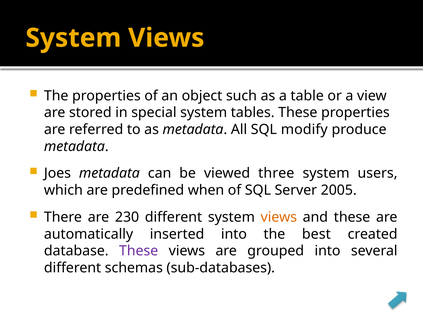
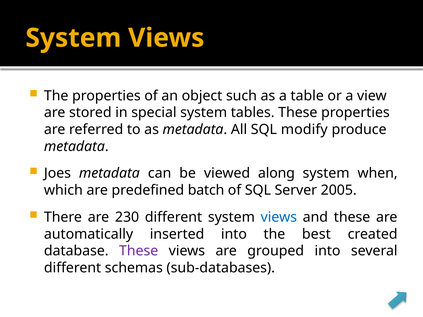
three: three -> along
users: users -> when
when: when -> batch
views at (279, 217) colour: orange -> blue
